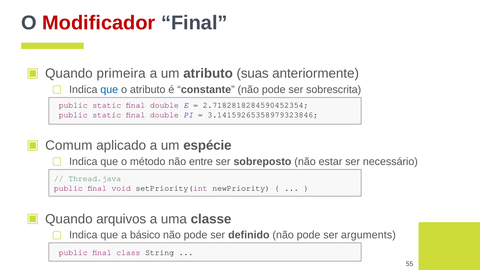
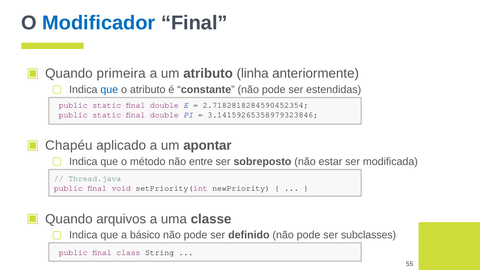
Modificador colour: red -> blue
suas: suas -> linha
sobrescrita: sobrescrita -> estendidas
Comum: Comum -> Chapéu
espécie: espécie -> apontar
necessário: necessário -> modificada
arguments: arguments -> subclasses
